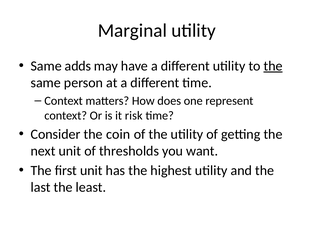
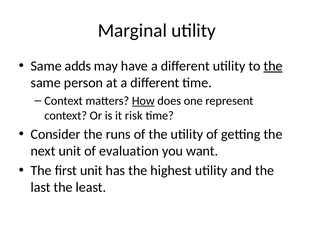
How underline: none -> present
coin: coin -> runs
thresholds: thresholds -> evaluation
